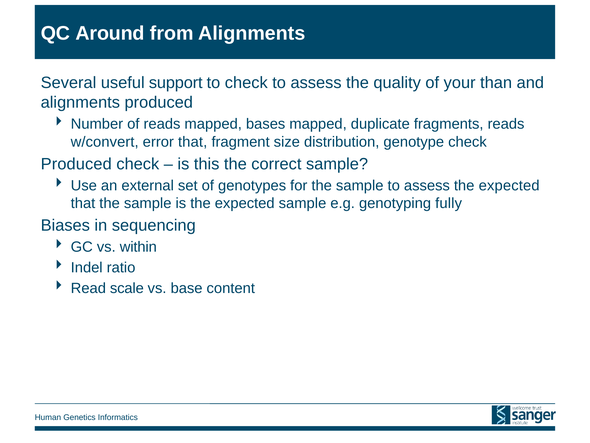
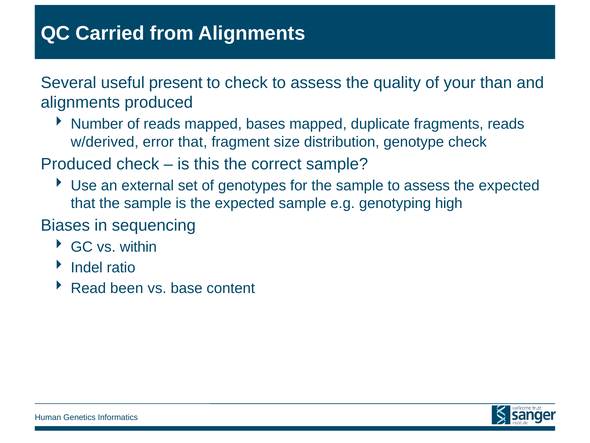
Around: Around -> Carried
support: support -> present
w/convert: w/convert -> w/derived
fully: fully -> high
scale: scale -> been
